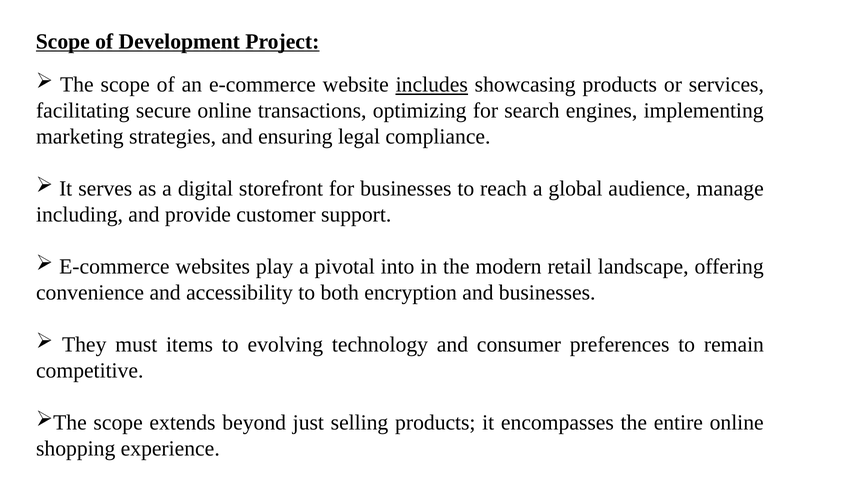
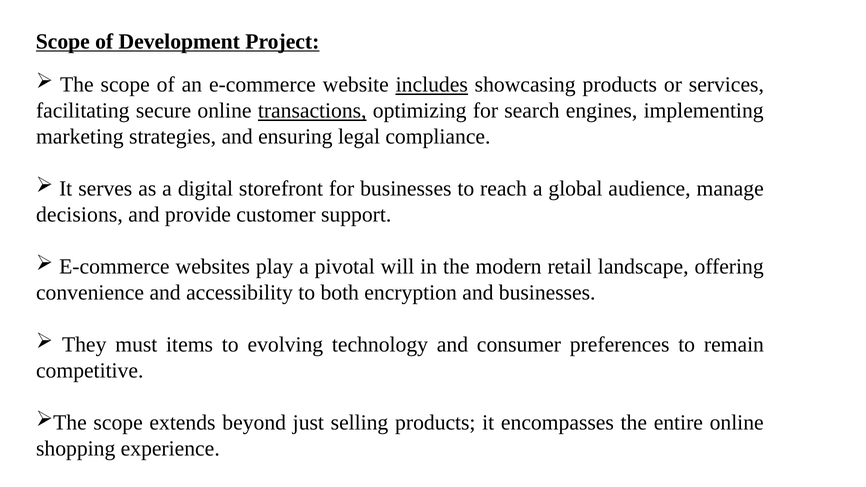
transactions underline: none -> present
including: including -> decisions
into: into -> will
